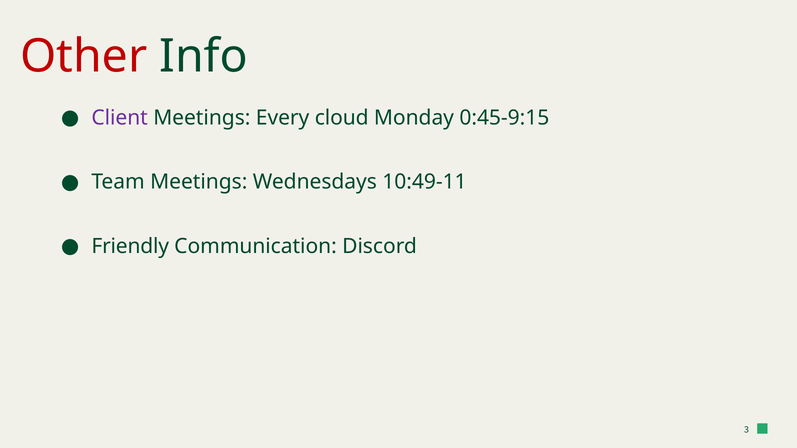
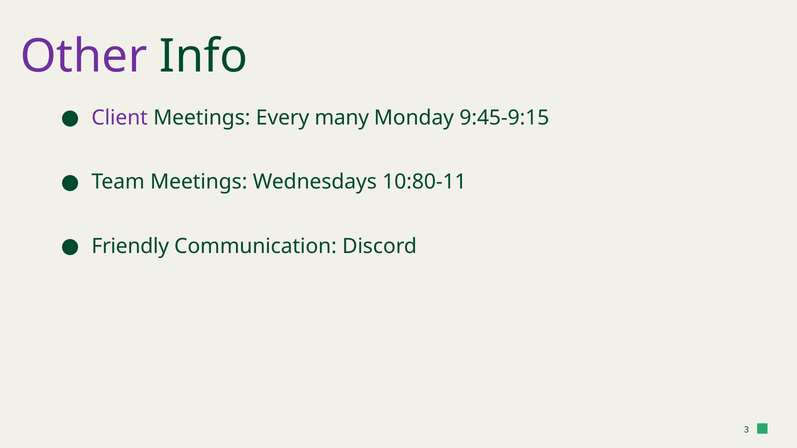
Other colour: red -> purple
cloud: cloud -> many
0:45-9:15: 0:45-9:15 -> 9:45-9:15
10:49-11: 10:49-11 -> 10:80-11
